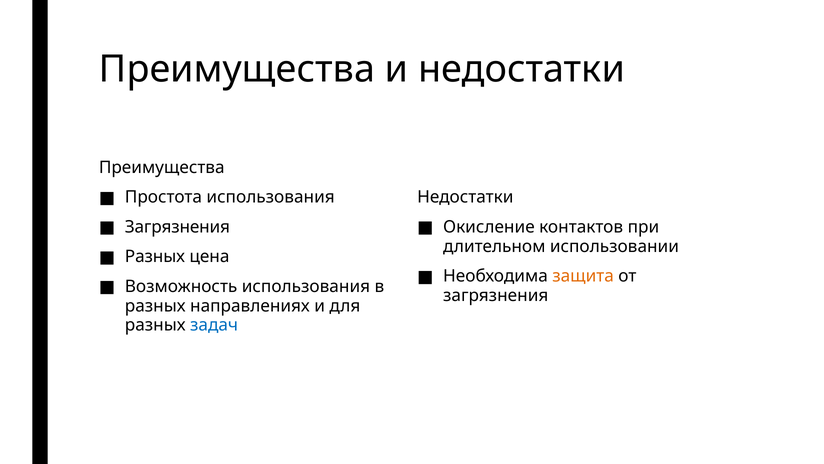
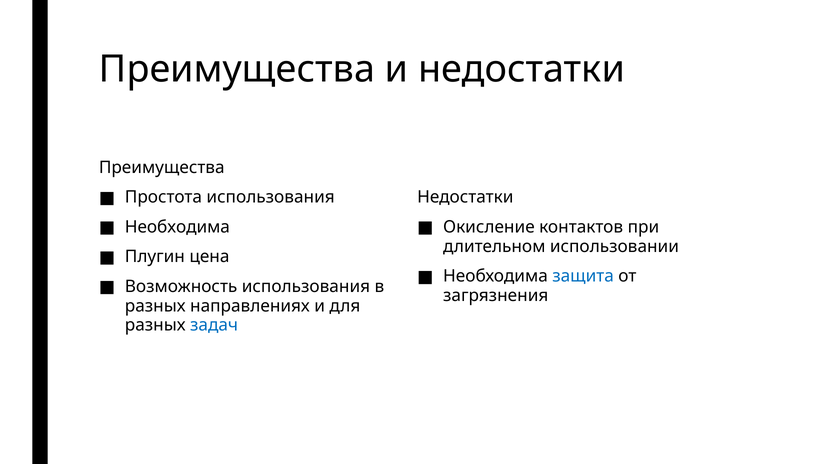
Загрязнения at (177, 227): Загрязнения -> Необходима
Разных at (155, 256): Разных -> Плугин
защита colour: orange -> blue
